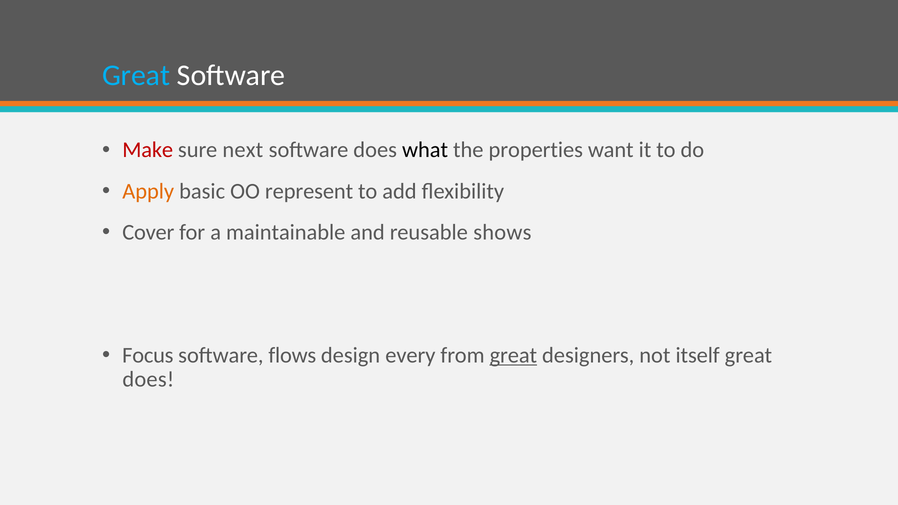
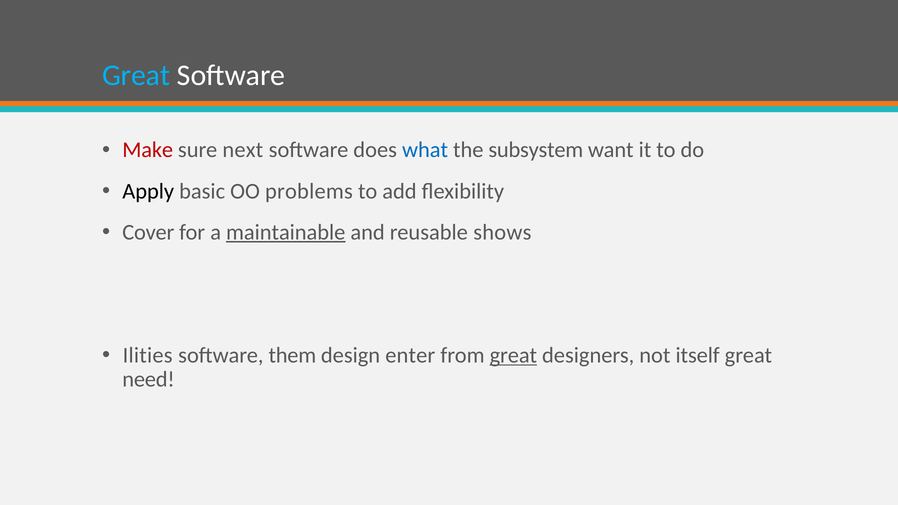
what colour: black -> blue
properties: properties -> subsystem
Apply colour: orange -> black
represent: represent -> problems
maintainable underline: none -> present
Focus: Focus -> Ilities
flows: flows -> them
every: every -> enter
does at (148, 380): does -> need
